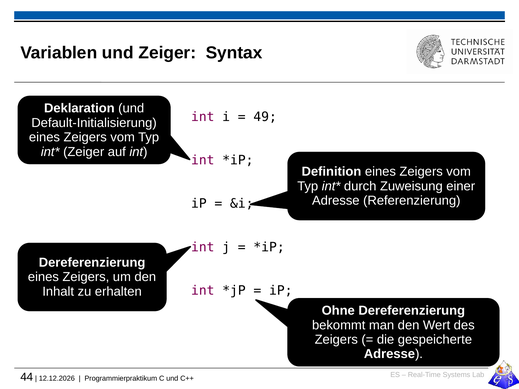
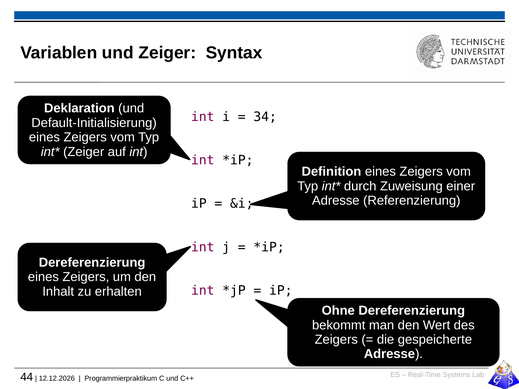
49: 49 -> 34
